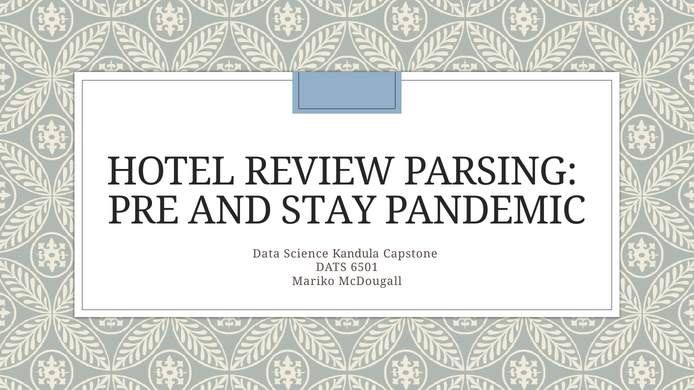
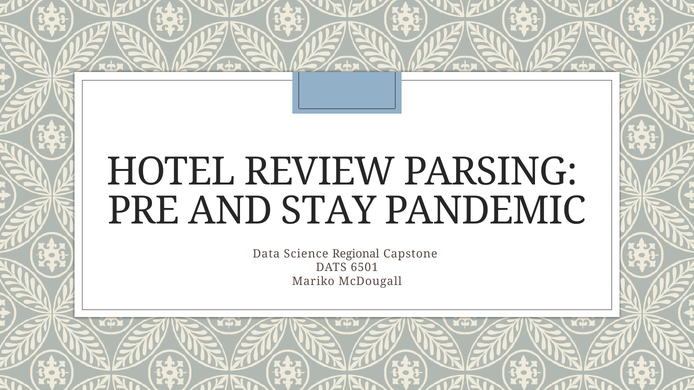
Kandula: Kandula -> Regional
